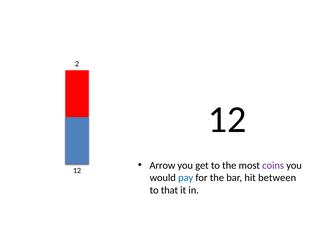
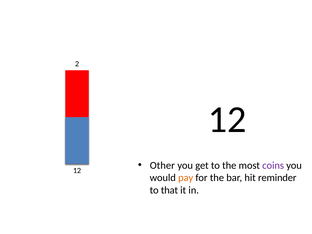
Arrow: Arrow -> Other
pay colour: blue -> orange
between: between -> reminder
